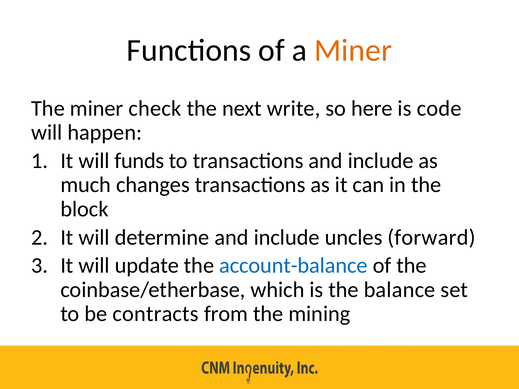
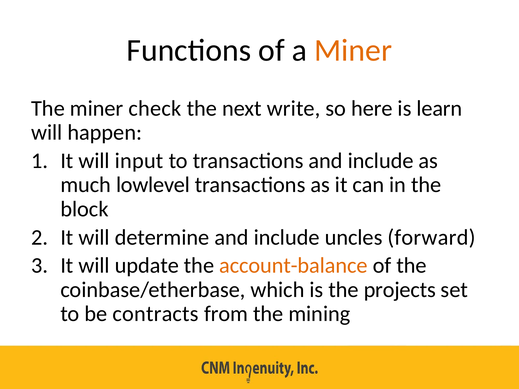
code: code -> learn
funds: funds -> input
changes: changes -> lowlevel
account-balance colour: blue -> orange
balance: balance -> projects
